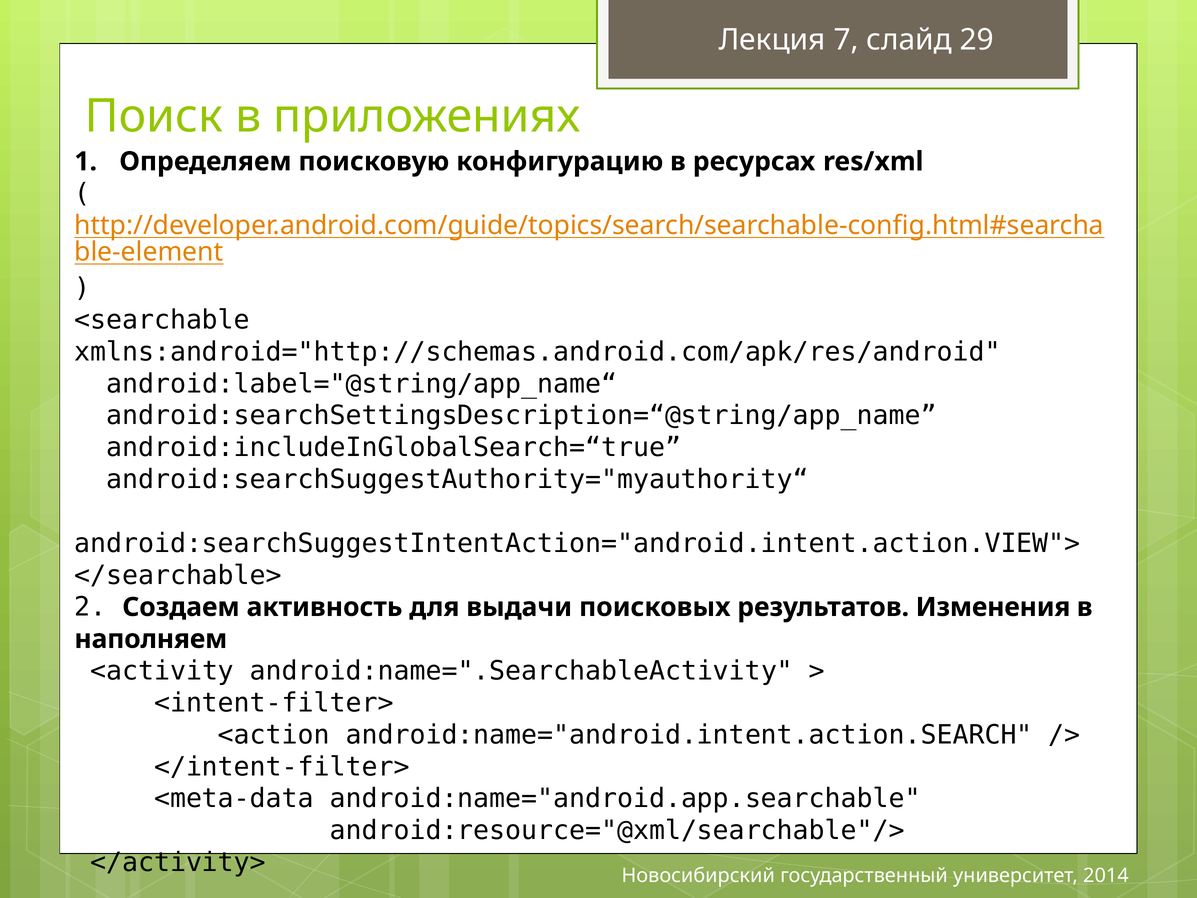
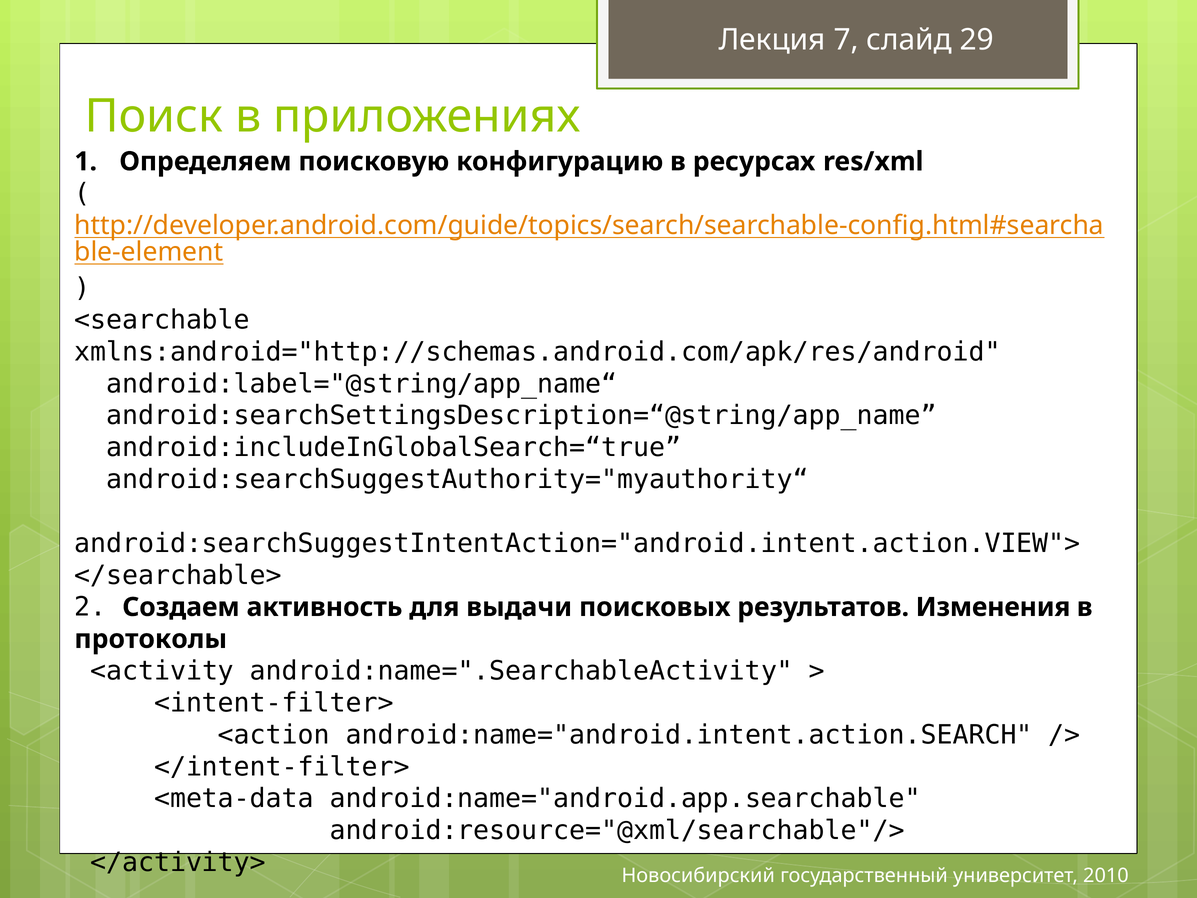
наполняем: наполняем -> протоколы
2014: 2014 -> 2010
